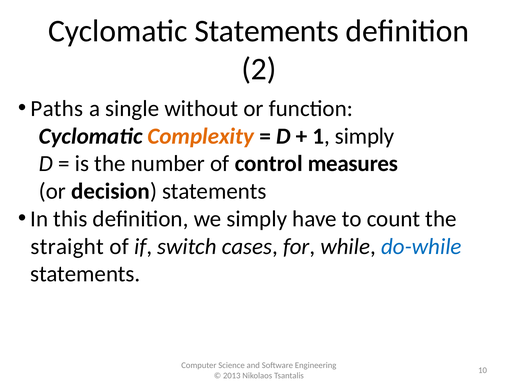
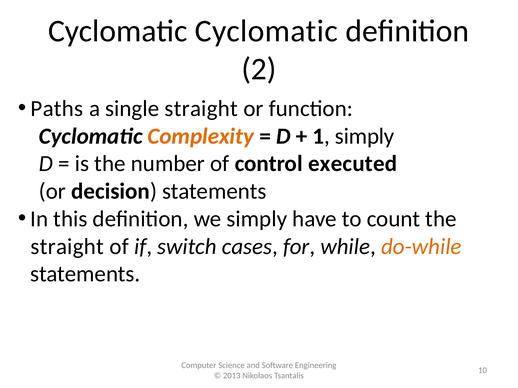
Cyclomatic Statements: Statements -> Cyclomatic
single without: without -> straight
measures: measures -> executed
do-while colour: blue -> orange
